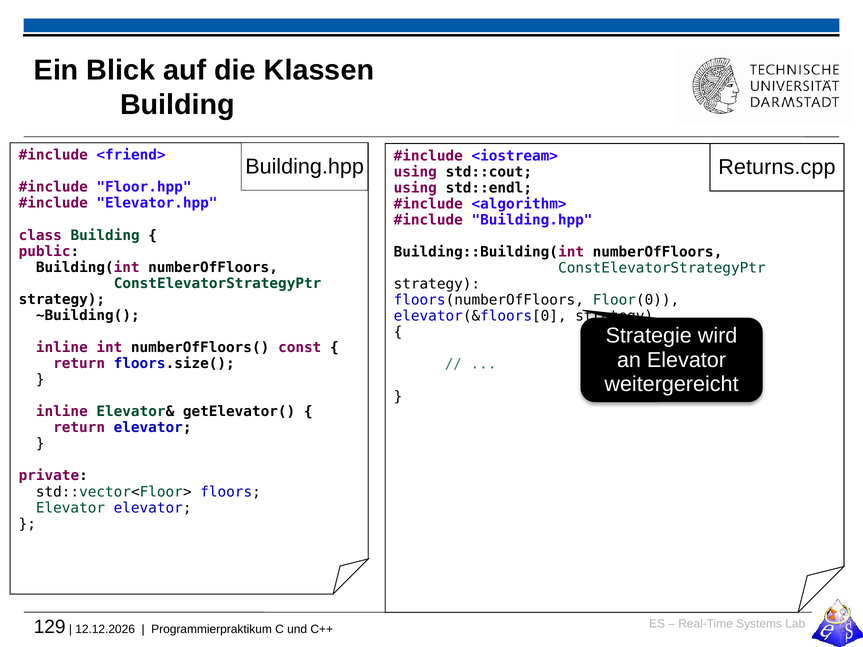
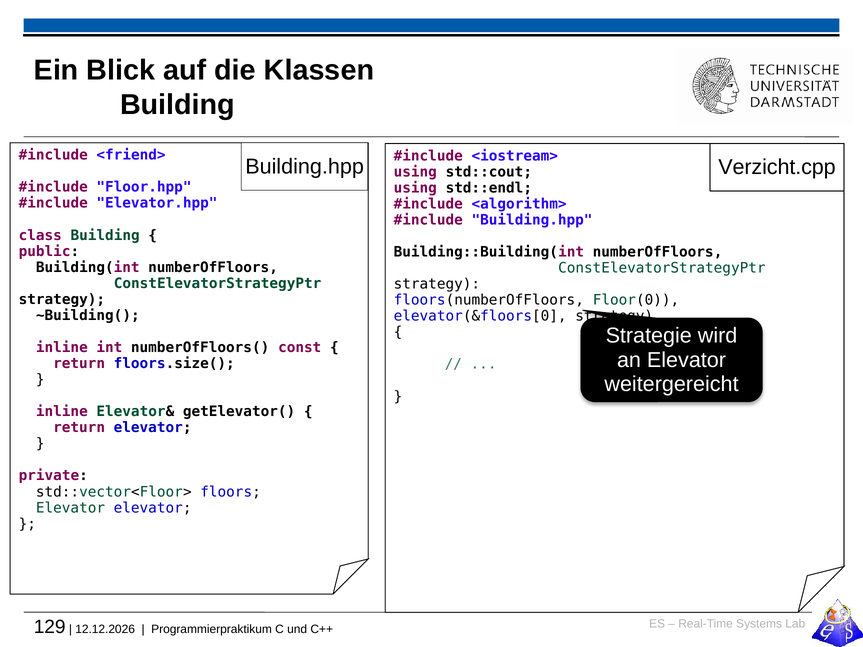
Returns.cpp: Returns.cpp -> Verzicht.cpp
